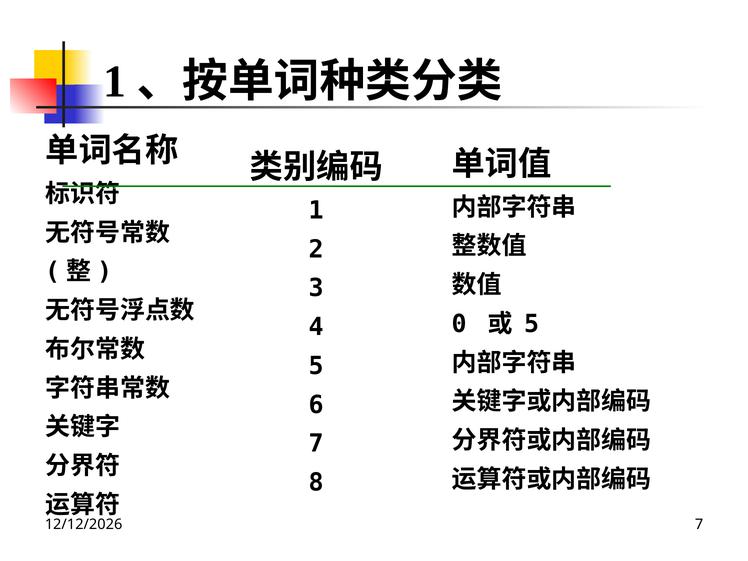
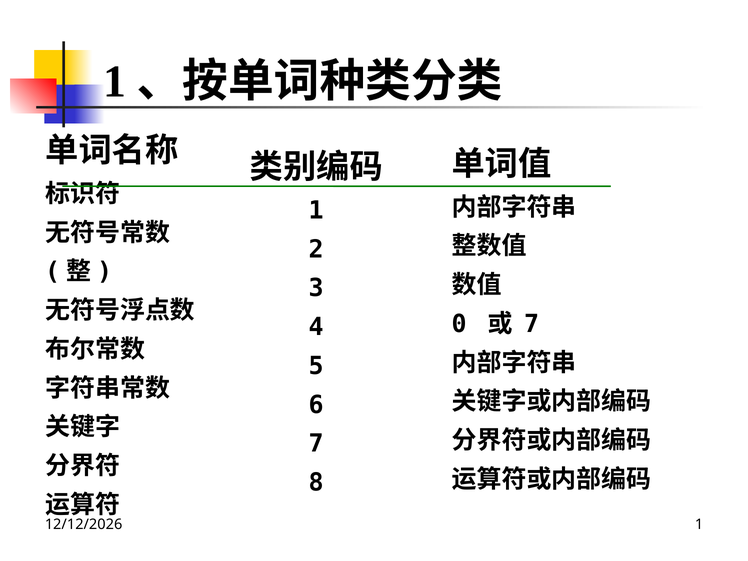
5 at (532, 324): 5 -> 7
7 at (699, 524): 7 -> 1
